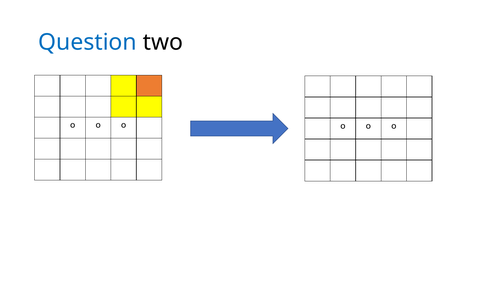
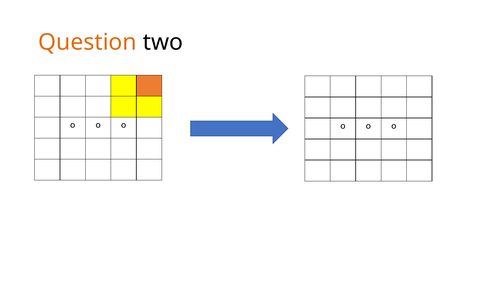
Question colour: blue -> orange
